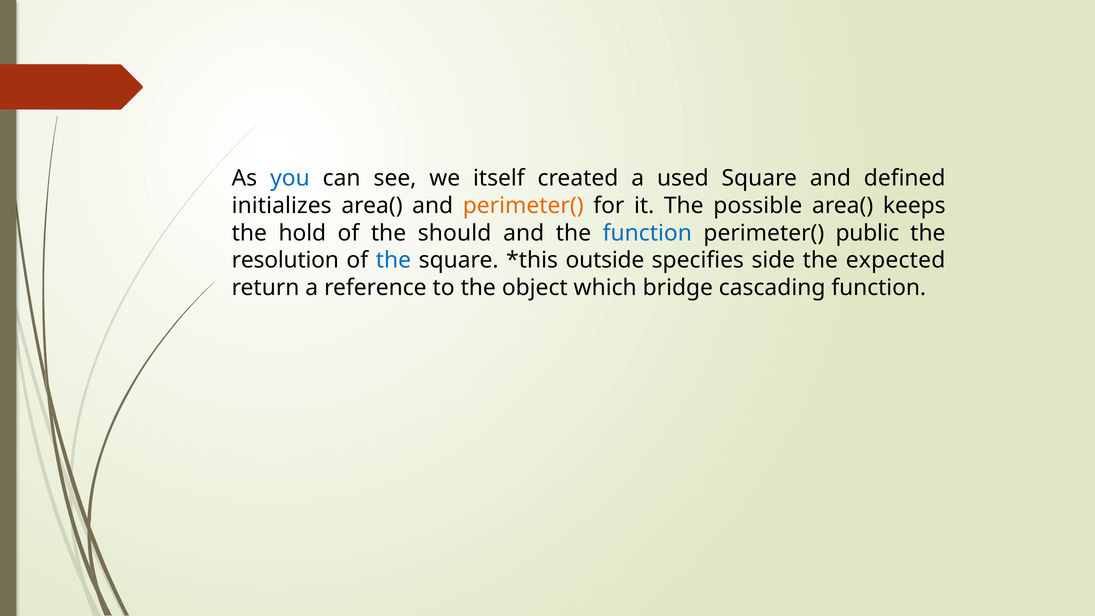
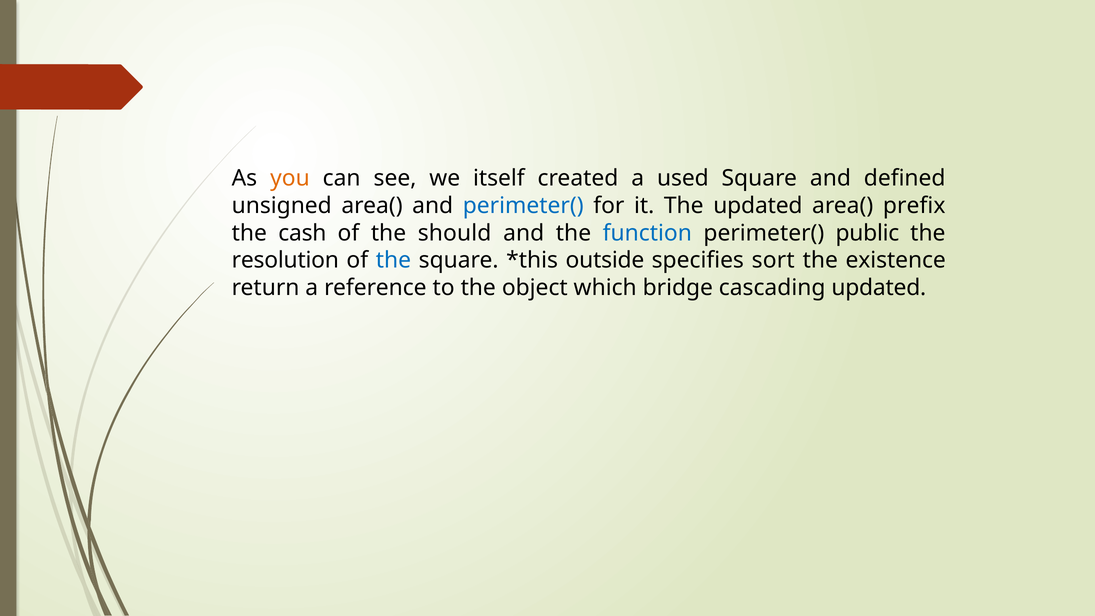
you colour: blue -> orange
initializes: initializes -> unsigned
perimeter( at (523, 206) colour: orange -> blue
The possible: possible -> updated
keeps: keeps -> prefix
hold: hold -> cash
side: side -> sort
expected: expected -> existence
cascading function: function -> updated
